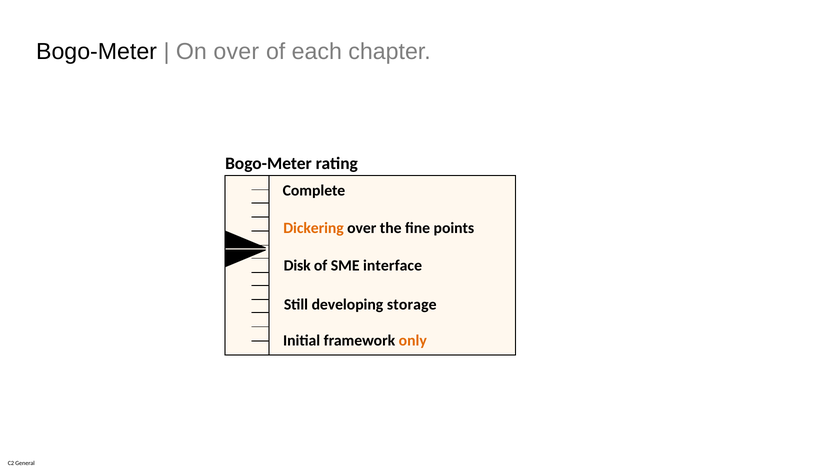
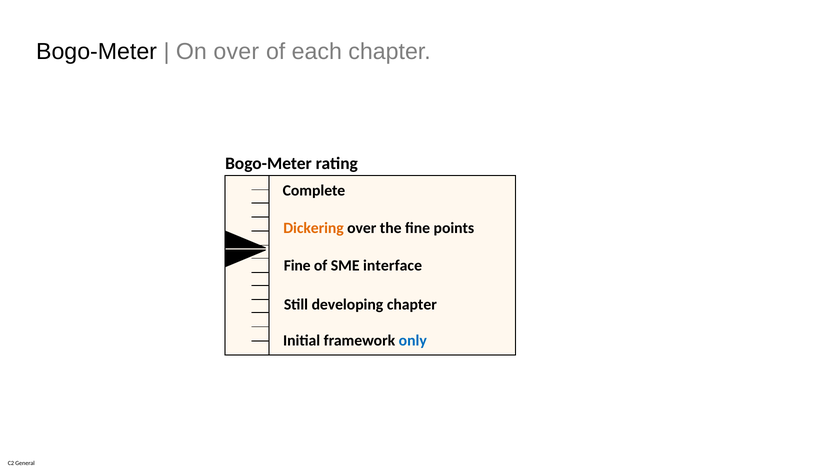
Disk at (297, 266): Disk -> Fine
developing storage: storage -> chapter
only colour: orange -> blue
